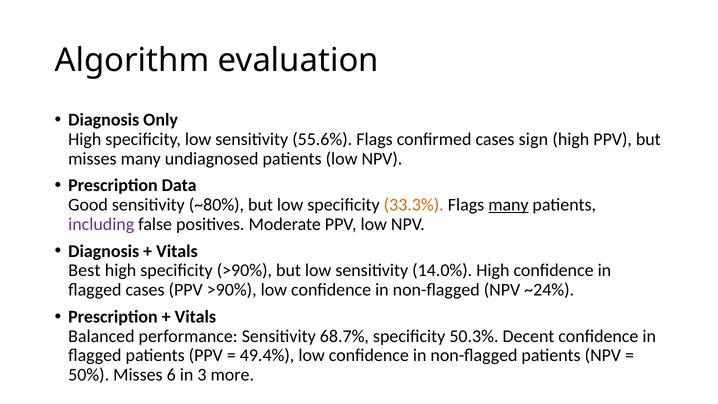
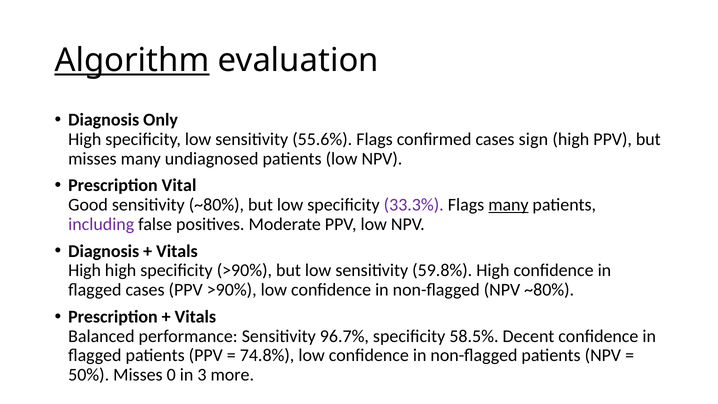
Algorithm underline: none -> present
Data: Data -> Vital
33.3% colour: orange -> purple
Best at (84, 270): Best -> High
14.0%: 14.0% -> 59.8%
NPV ~24%: ~24% -> ~80%
68.7%: 68.7% -> 96.7%
50.3%: 50.3% -> 58.5%
49.4%: 49.4% -> 74.8%
6: 6 -> 0
